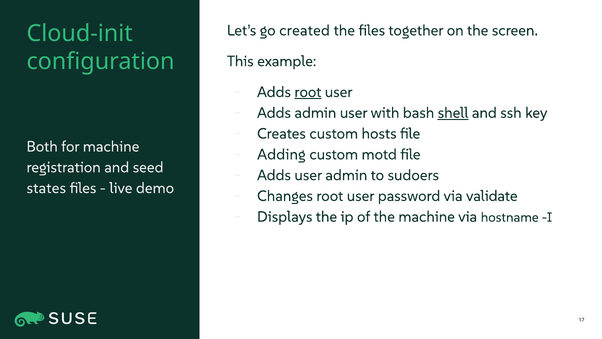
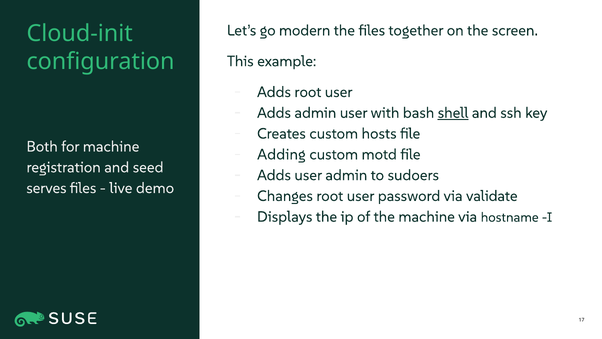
created: created -> modern
root at (308, 92) underline: present -> none
states: states -> serves
